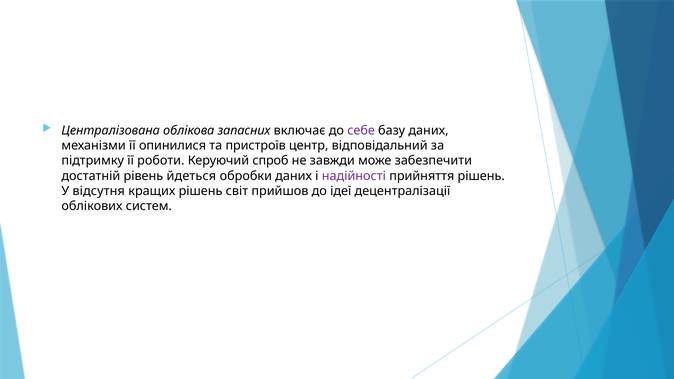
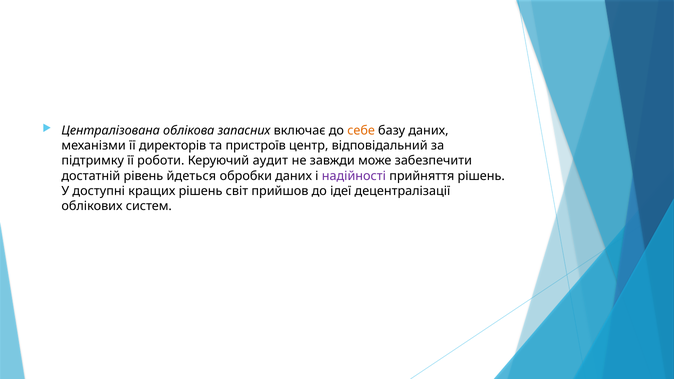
себе colour: purple -> orange
опинилися: опинилися -> директорів
спроб: спроб -> аудит
відсутня: відсутня -> доступні
